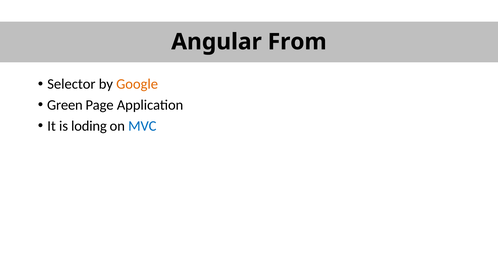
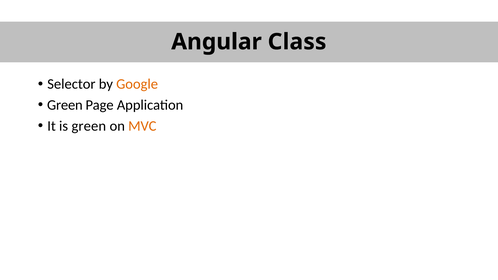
From: From -> Class
is loding: loding -> green
MVC colour: blue -> orange
